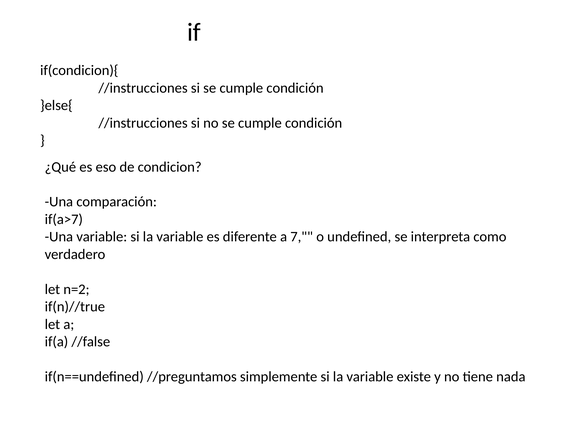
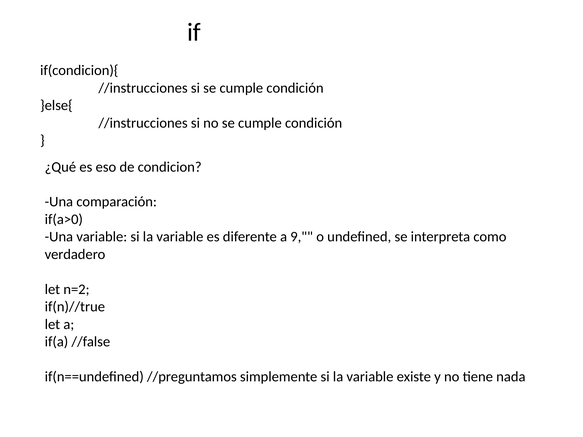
if(a>7: if(a>7 -> if(a>0
7: 7 -> 9
